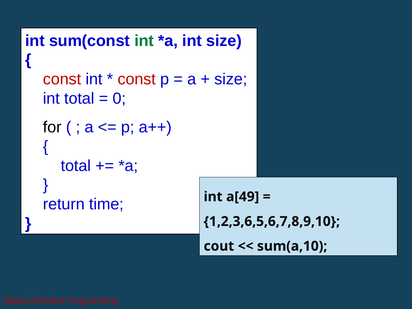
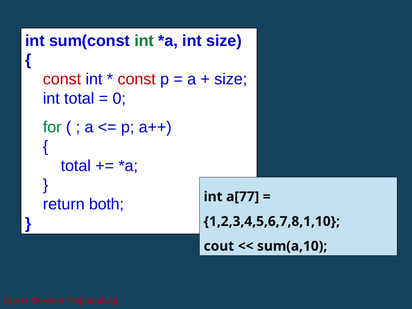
for colour: black -> green
a[49: a[49 -> a[77
time: time -> both
1,2,3,6,5,6,7,8,9,10: 1,2,3,6,5,6,7,8,9,10 -> 1,2,3,4,5,6,7,8,1,10
